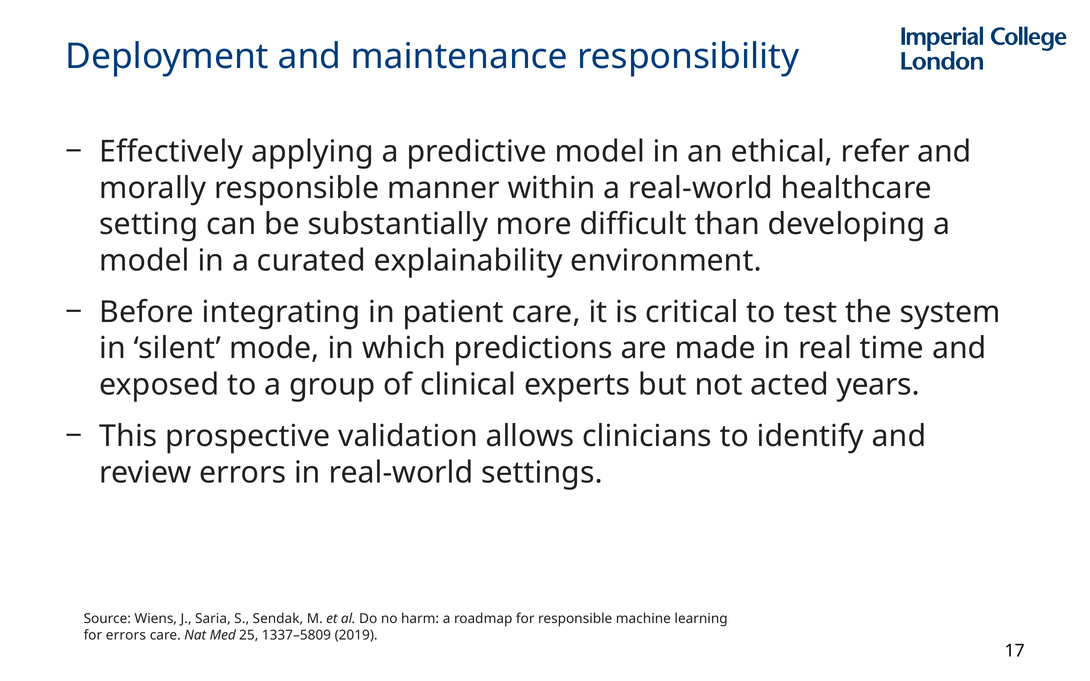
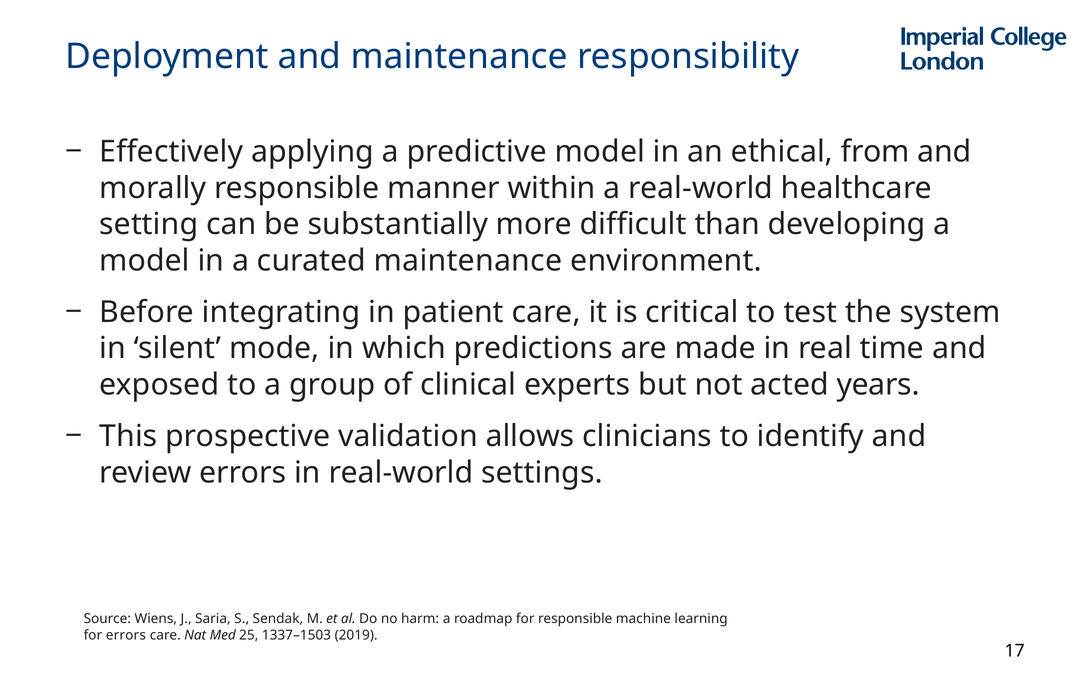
refer: refer -> from
curated explainability: explainability -> maintenance
1337–5809: 1337–5809 -> 1337–1503
